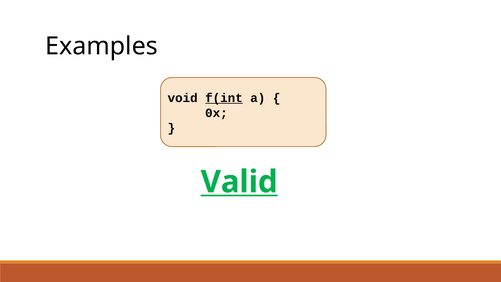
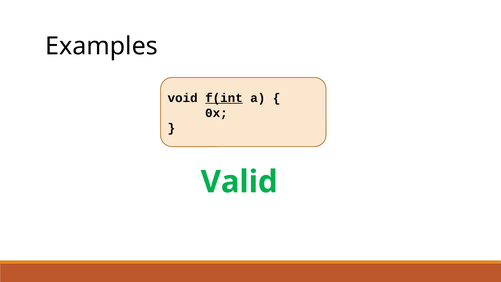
Valid underline: present -> none
